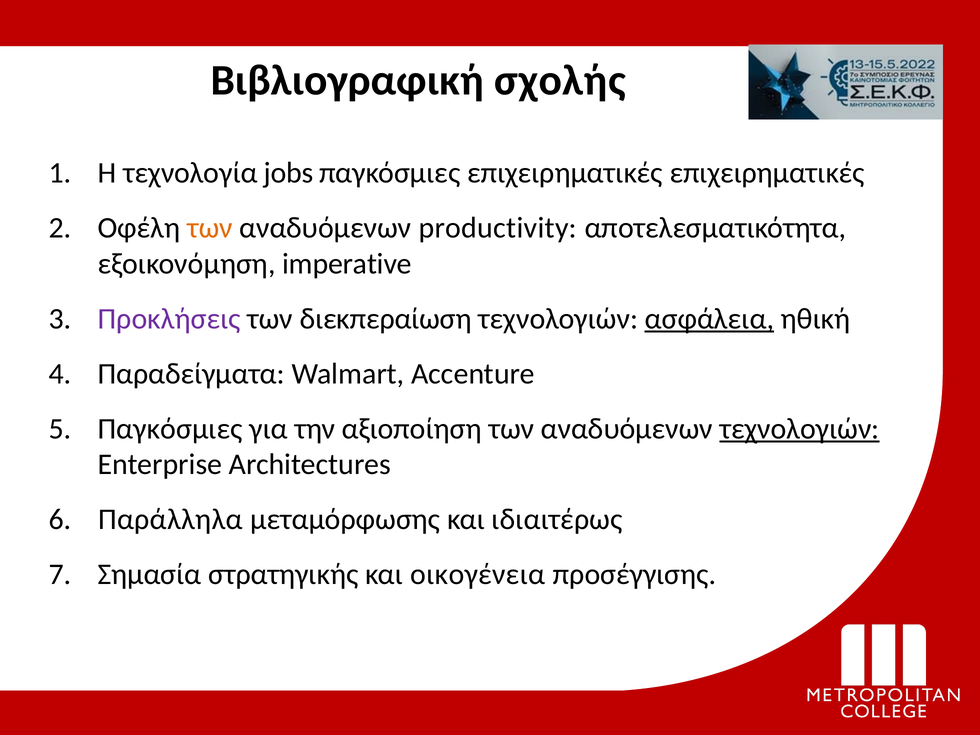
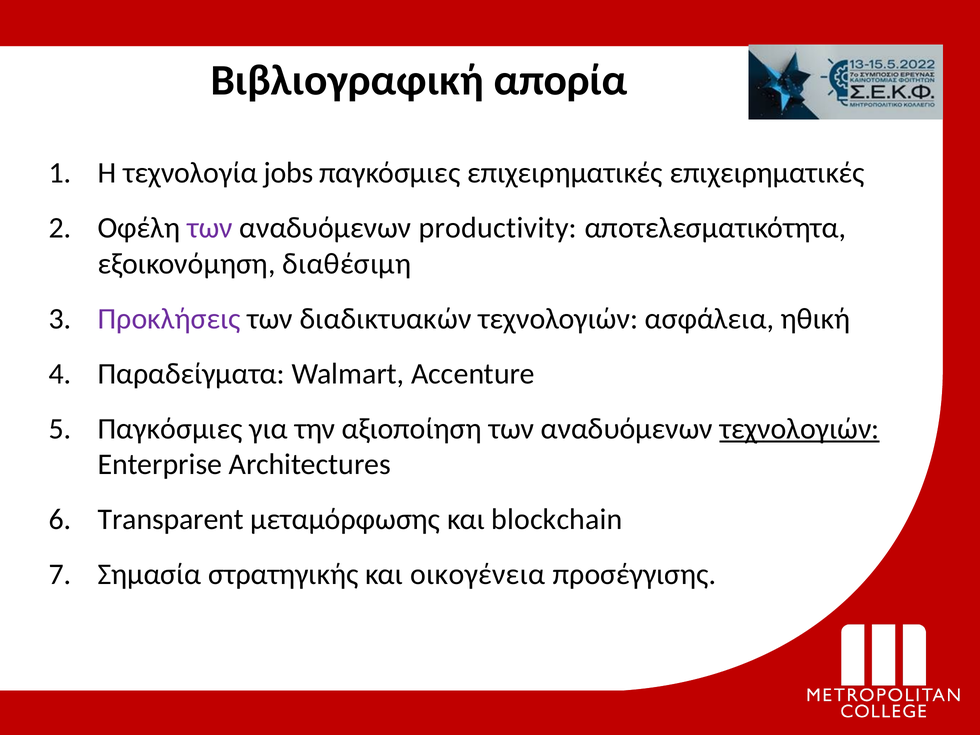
σχολής: σχολής -> απορία
των at (210, 228) colour: orange -> purple
imperative: imperative -> διαθέσιμη
διεκπεραίωση: διεκπεραίωση -> διαδικτυακών
ασφάλεια underline: present -> none
Παράλληλα: Παράλληλα -> Transparent
ιδιαιτέρως: ιδιαιτέρως -> blockchain
